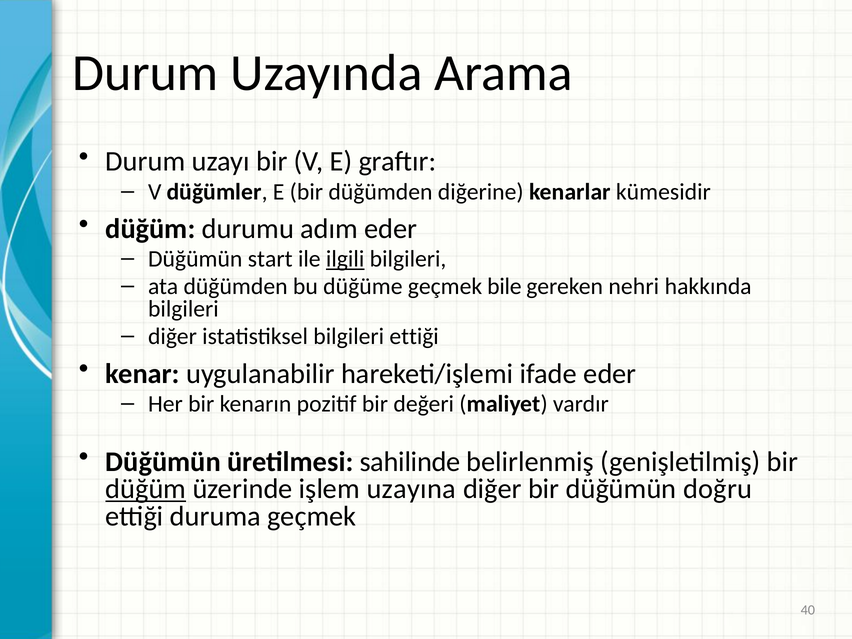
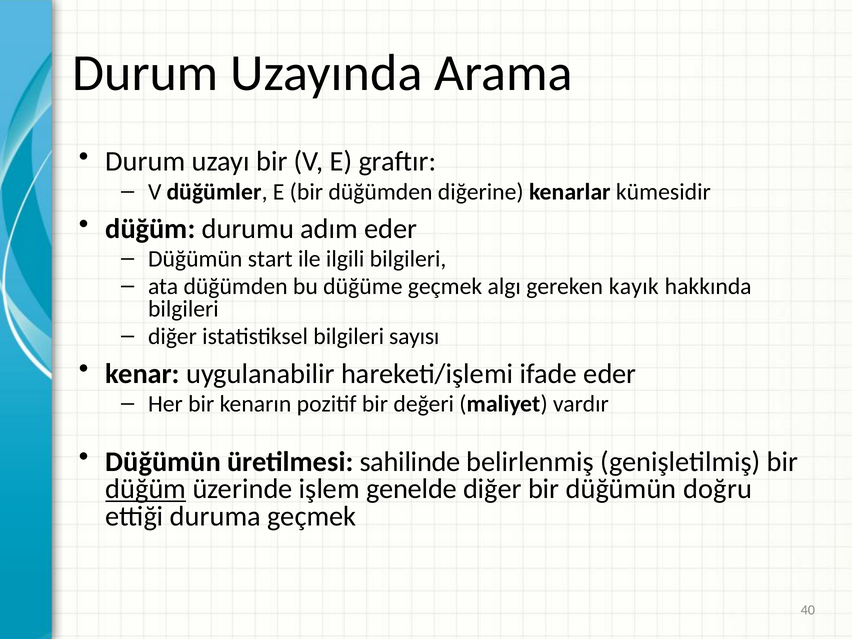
ilgili underline: present -> none
bile: bile -> algı
nehri: nehri -> kayık
bilgileri ettiği: ettiği -> sayısı
uzayına: uzayına -> genelde
